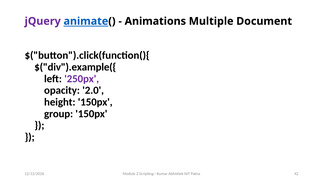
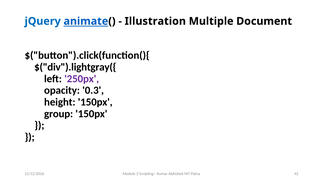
jQuery colour: purple -> blue
Animations: Animations -> Illustration
$("div").example({: $("div").example({ -> $("div").lightgray({
2.0: 2.0 -> 0.3
